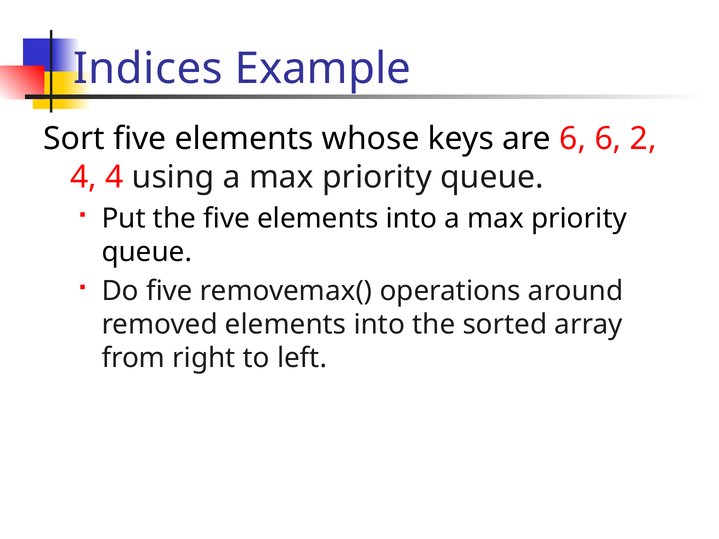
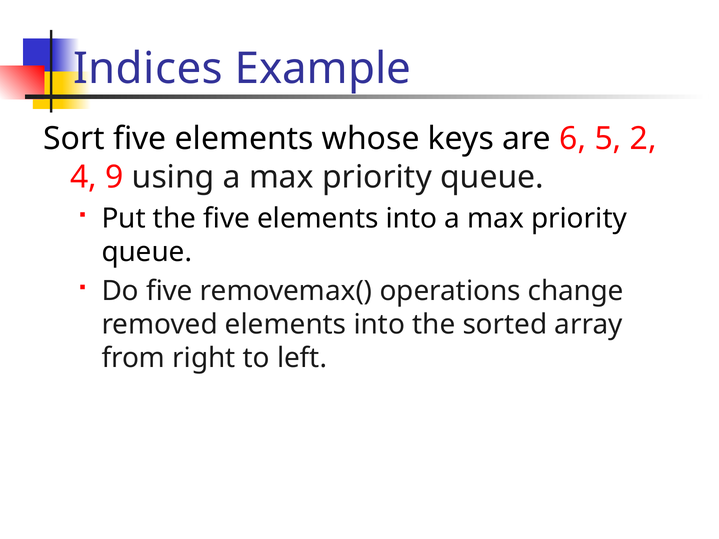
6 6: 6 -> 5
4 4: 4 -> 9
around: around -> change
